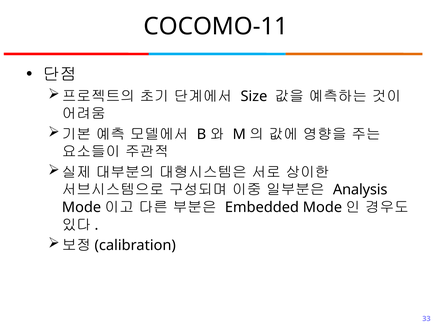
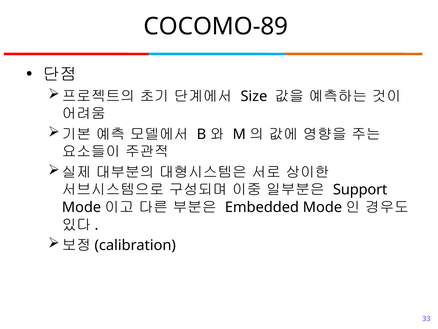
COCOMO-11: COCOMO-11 -> COCOMO-89
Analysis: Analysis -> Support
